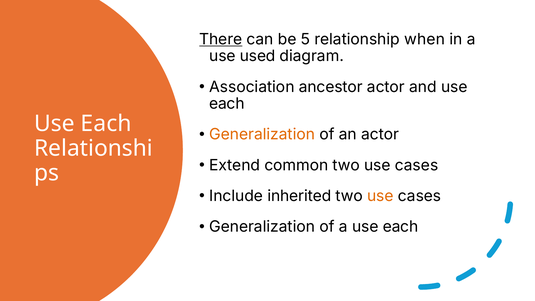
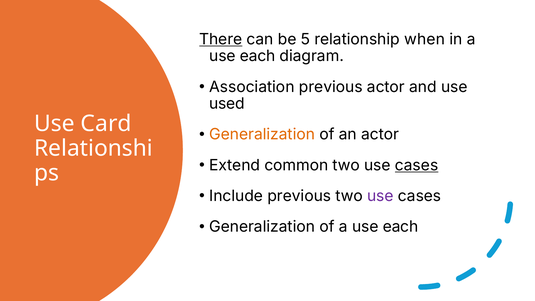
used at (258, 56): used -> each
Association ancestor: ancestor -> previous
each at (227, 104): each -> used
Each at (106, 124): Each -> Card
cases at (417, 165) underline: none -> present
Include inherited: inherited -> previous
use at (380, 196) colour: orange -> purple
